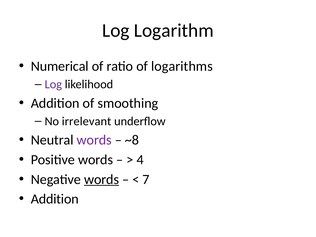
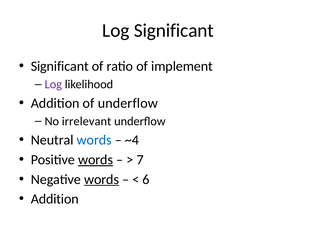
Log Logarithm: Logarithm -> Significant
Numerical at (60, 66): Numerical -> Significant
logarithms: logarithms -> implement
of smoothing: smoothing -> underflow
words at (94, 140) colour: purple -> blue
~8: ~8 -> ~4
words at (96, 160) underline: none -> present
4: 4 -> 7
7: 7 -> 6
